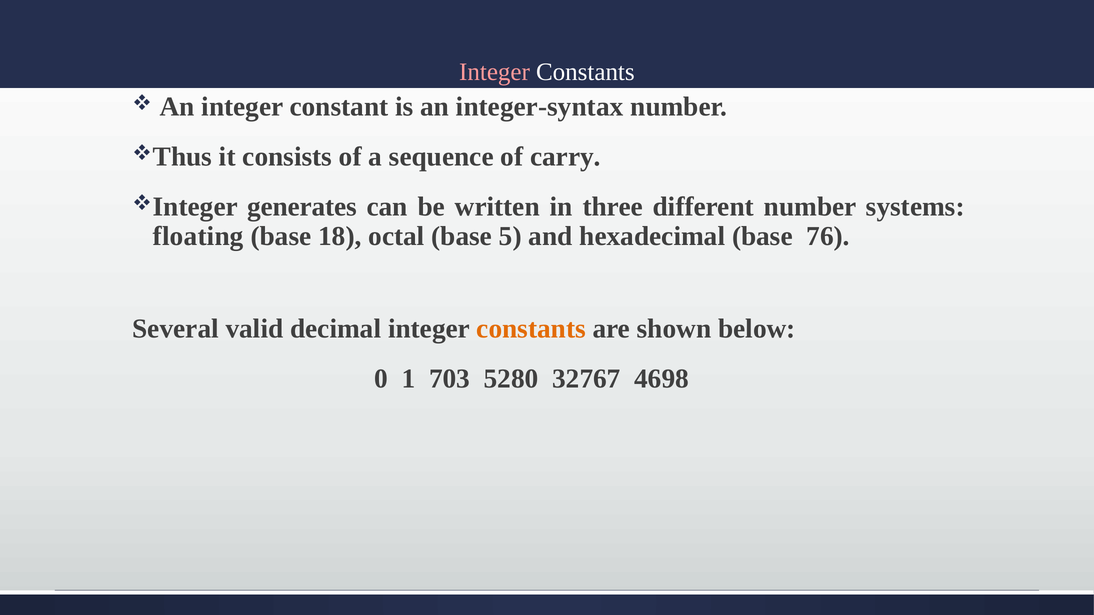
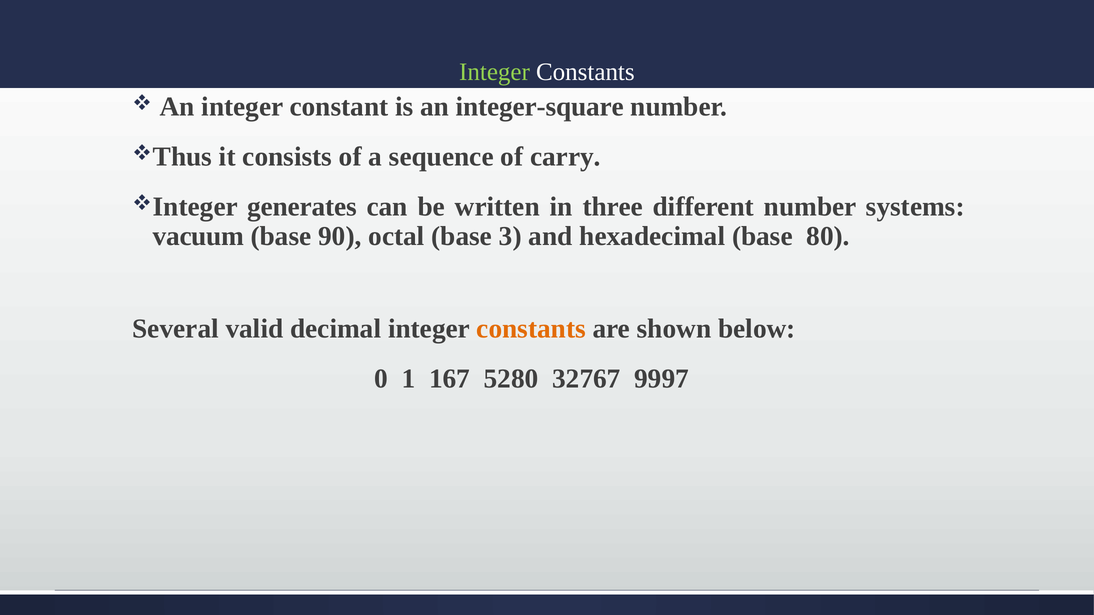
Integer at (495, 72) colour: pink -> light green
integer-syntax: integer-syntax -> integer-square
floating: floating -> vacuum
18: 18 -> 90
5: 5 -> 3
76: 76 -> 80
703: 703 -> 167
4698: 4698 -> 9997
